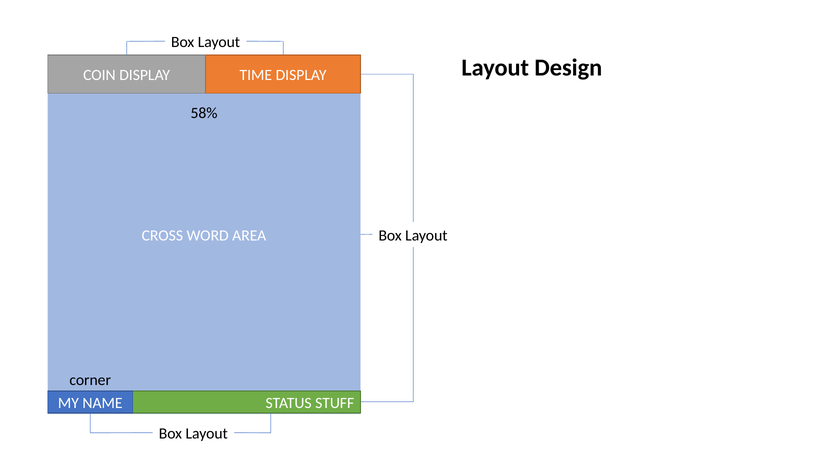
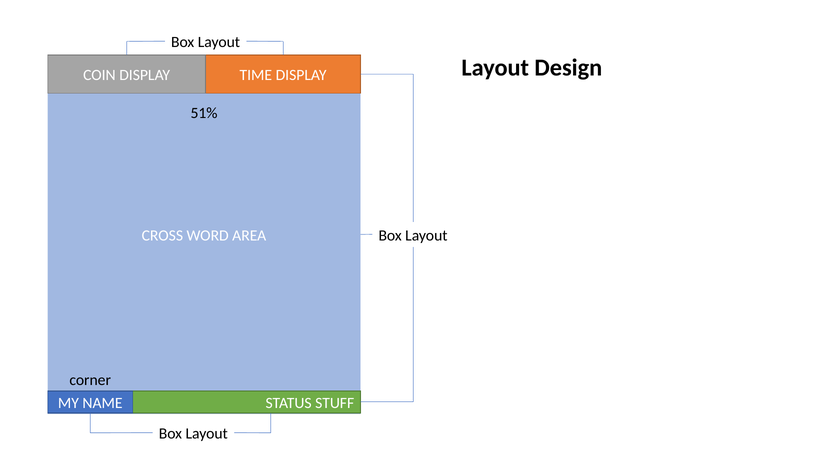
58%: 58% -> 51%
